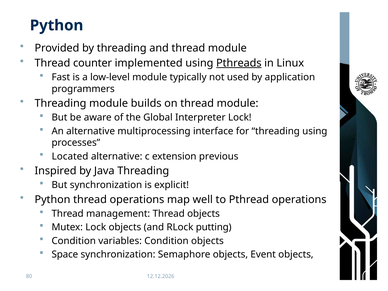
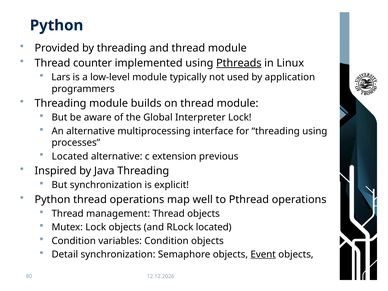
Fast: Fast -> Lars
RLock putting: putting -> located
Space: Space -> Detail
Event underline: none -> present
